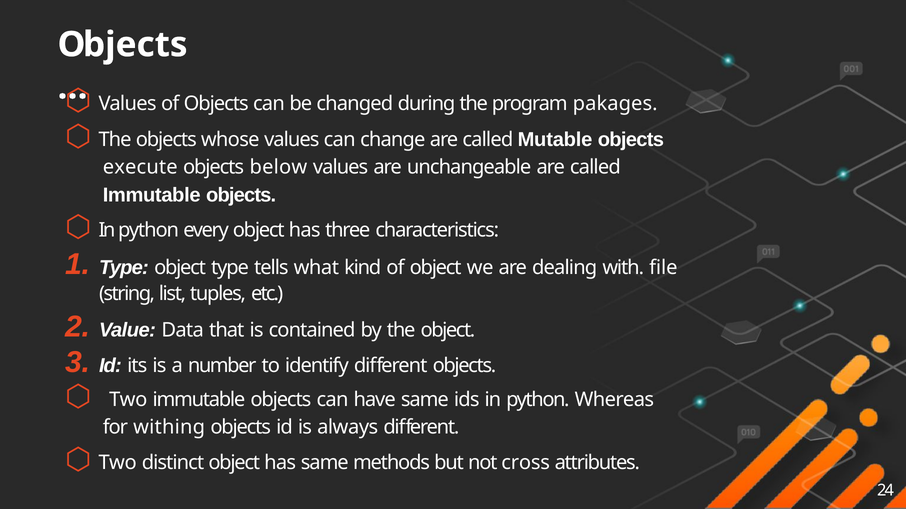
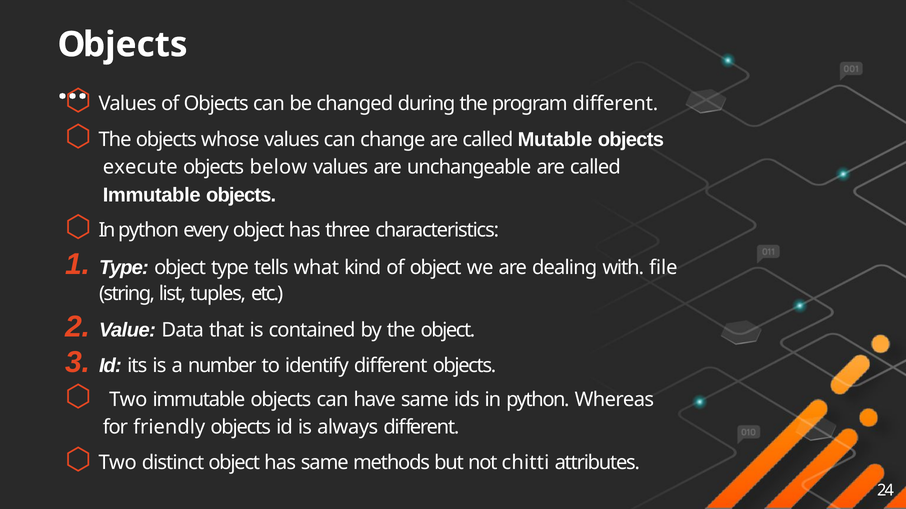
program pakages: pakages -> different
withing: withing -> friendly
cross: cross -> chitti
